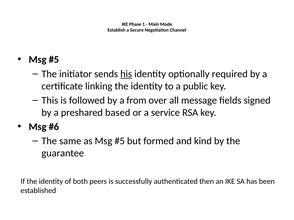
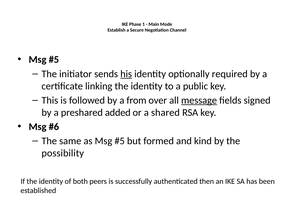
message underline: none -> present
based: based -> added
service: service -> shared
guarantee: guarantee -> possibility
